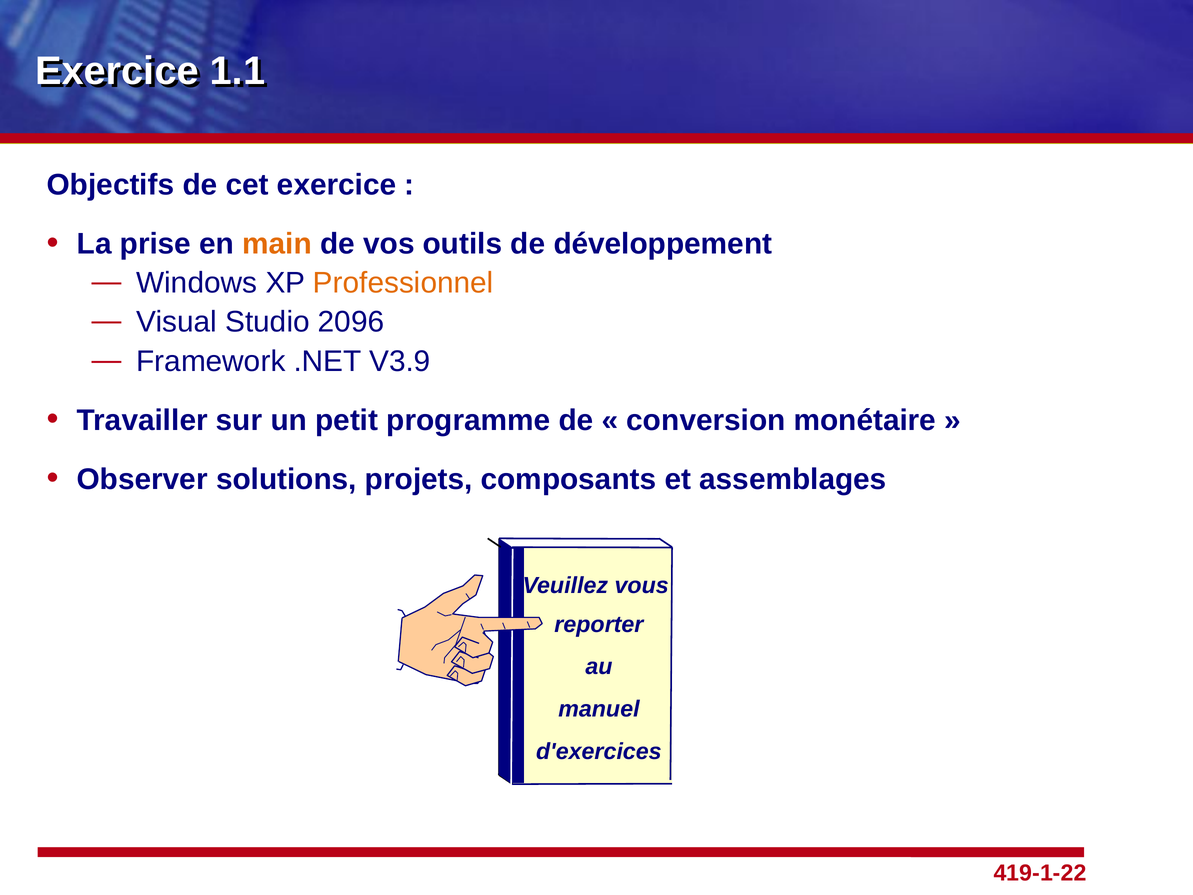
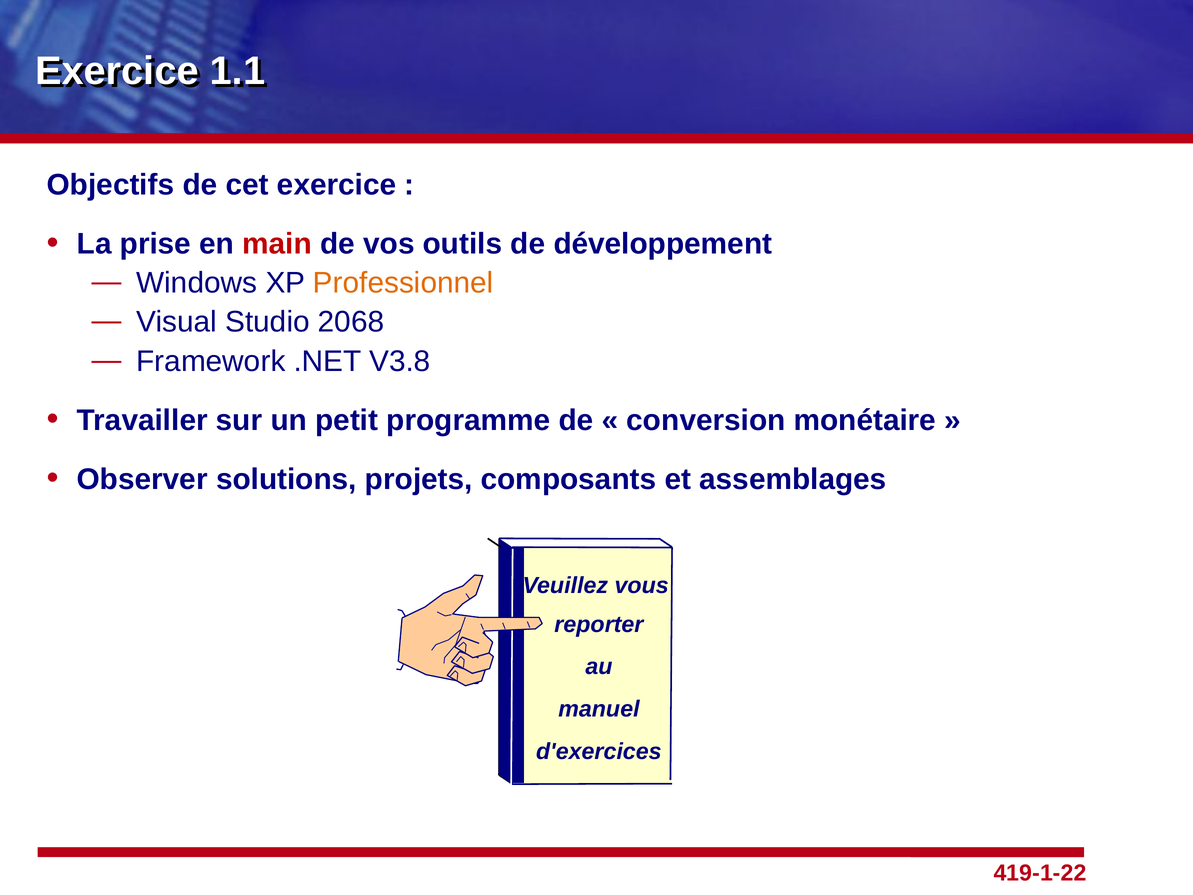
main colour: orange -> red
2096: 2096 -> 2068
V3.9: V3.9 -> V3.8
